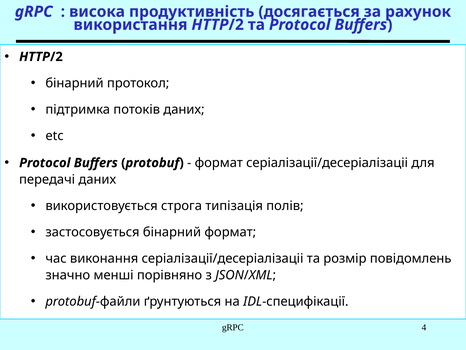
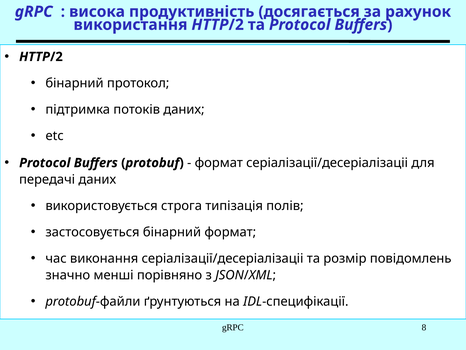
4: 4 -> 8
